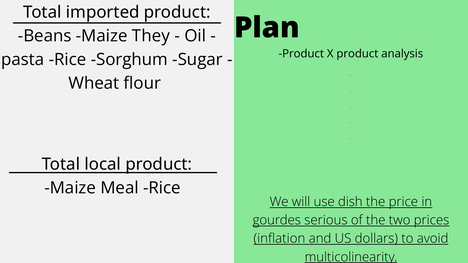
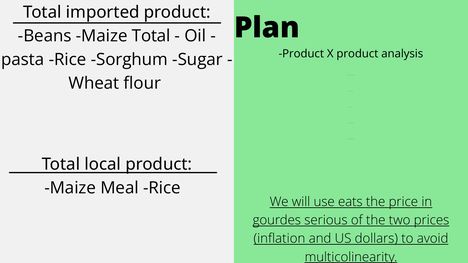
Maize They: They -> Total
dish: dish -> eats
